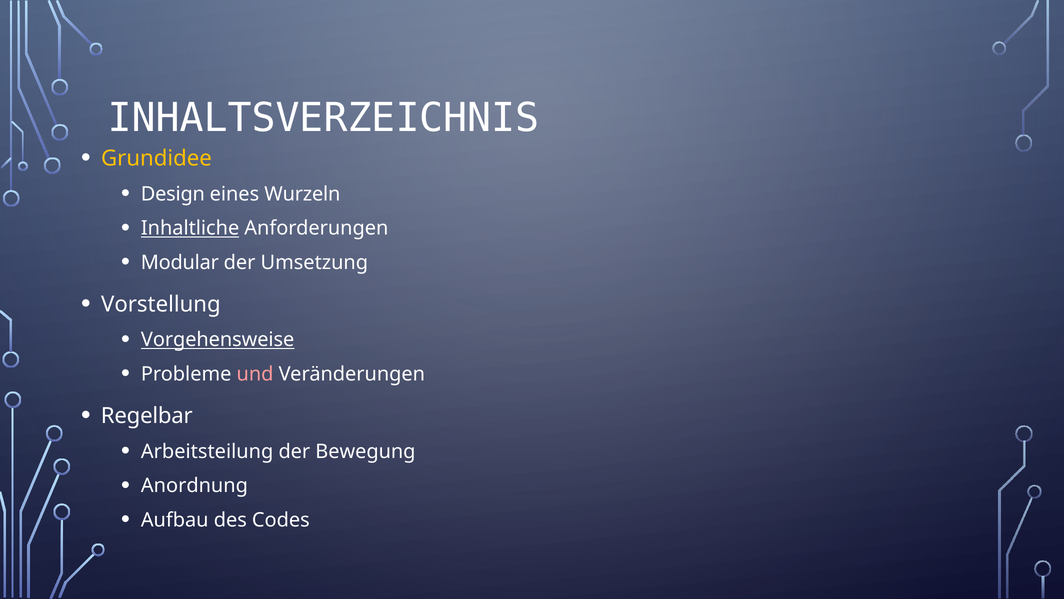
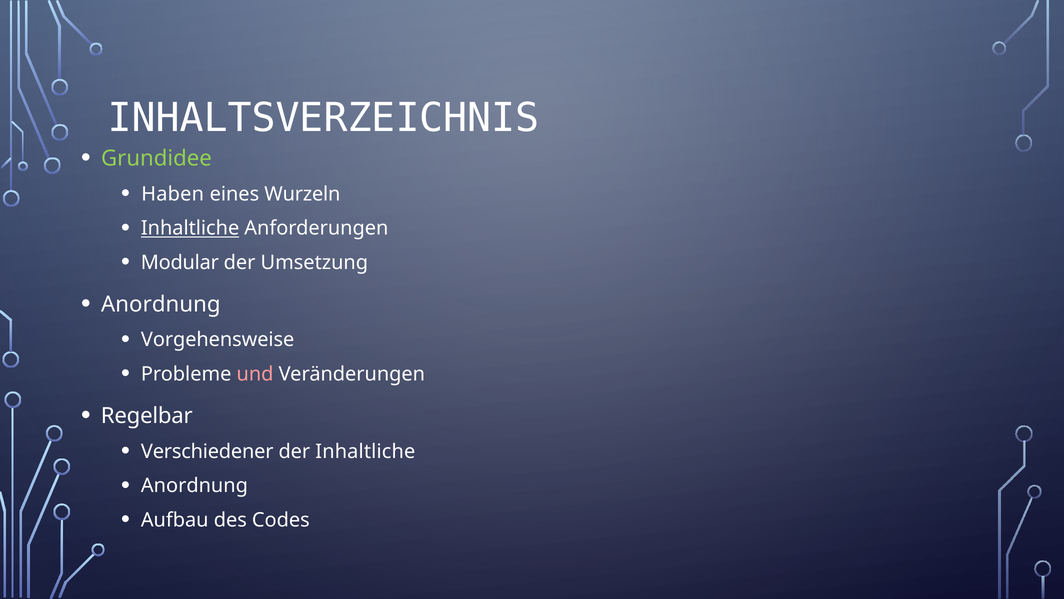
Grundidee colour: yellow -> light green
Design: Design -> Haben
Vorstellung at (161, 304): Vorstellung -> Anordnung
Vorgehensweise underline: present -> none
Arbeitsteilung: Arbeitsteilung -> Verschiedener
der Bewegung: Bewegung -> Inhaltliche
